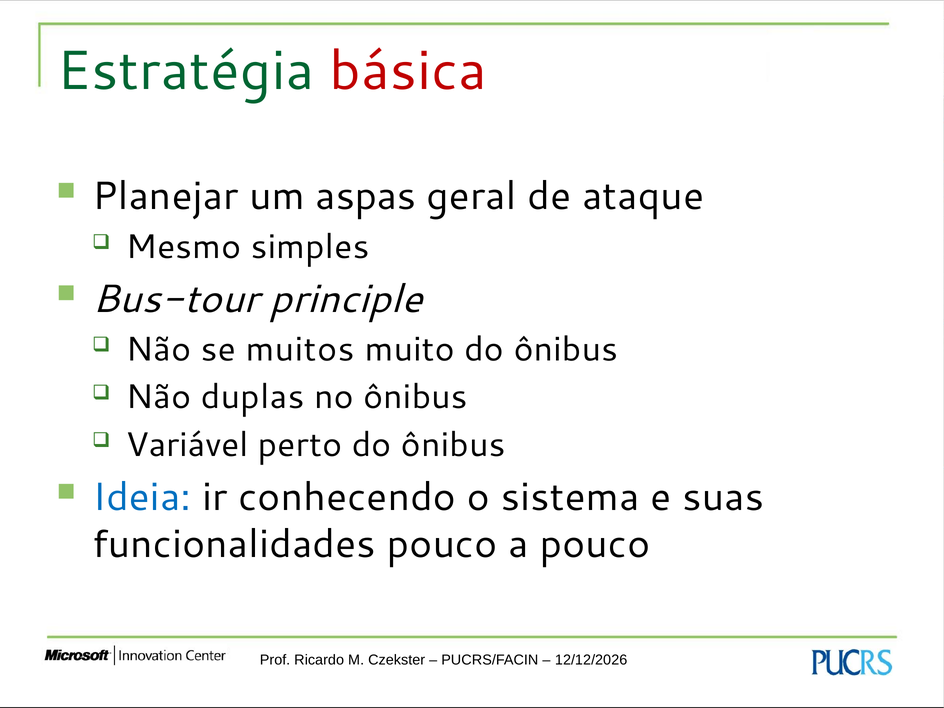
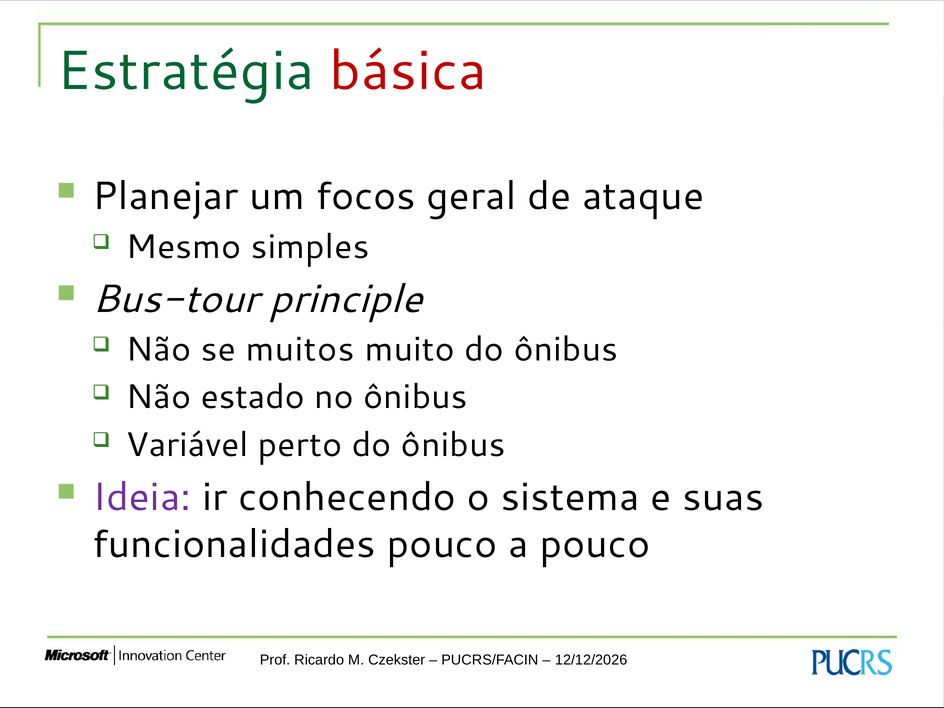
aspas: aspas -> focos
duplas: duplas -> estado
Ideia colour: blue -> purple
